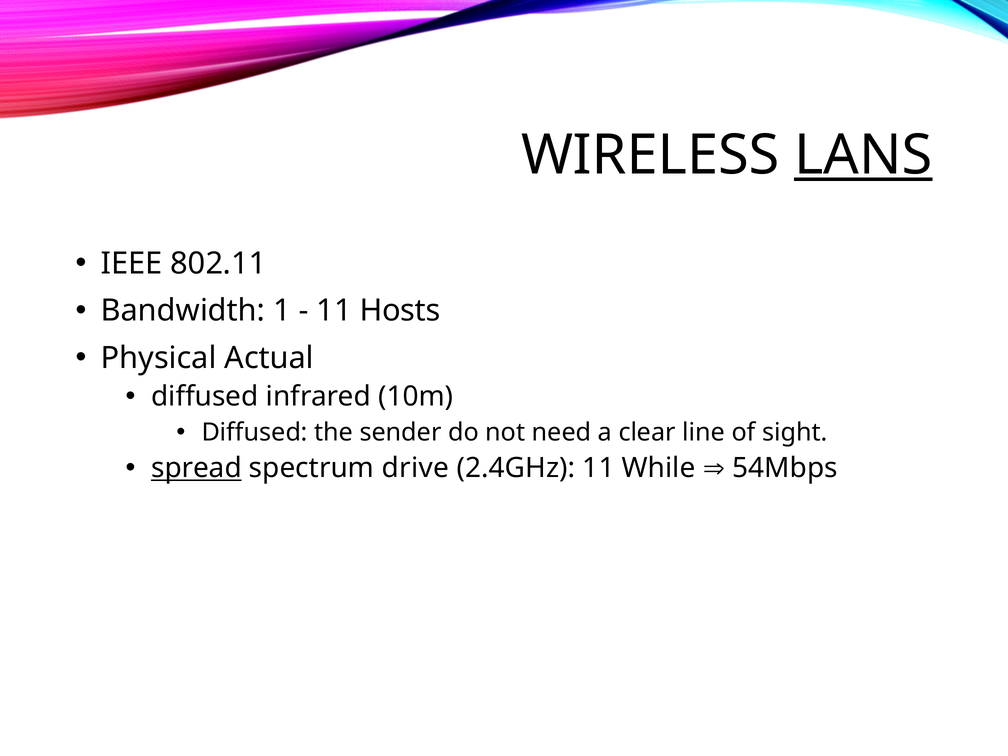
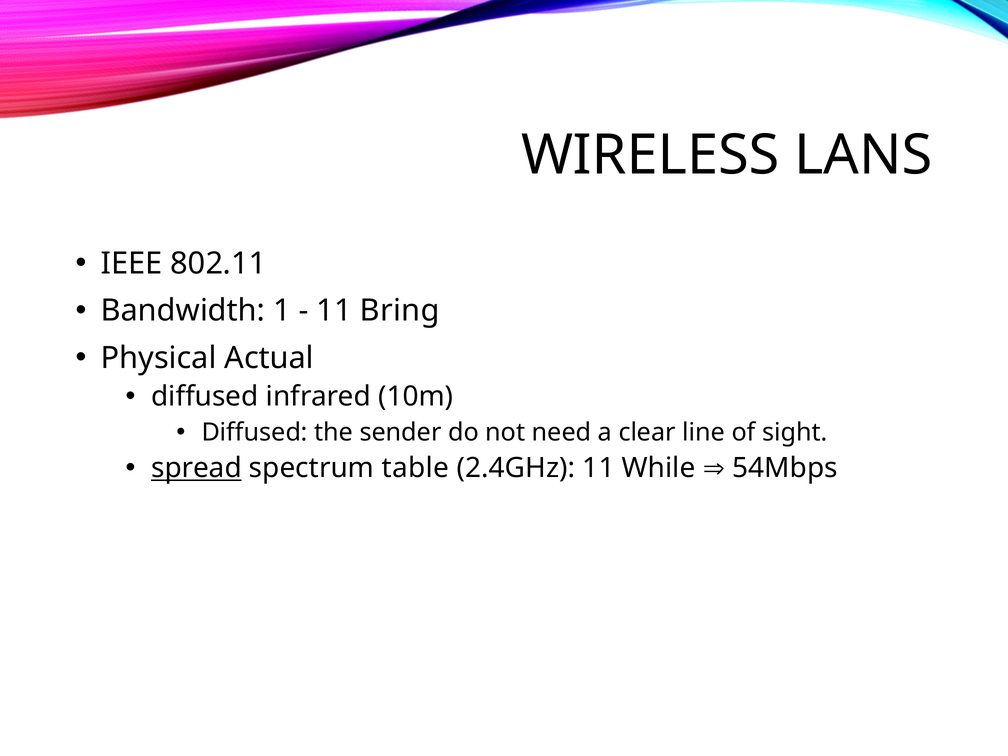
LANS underline: present -> none
Hosts: Hosts -> Bring
drive: drive -> table
